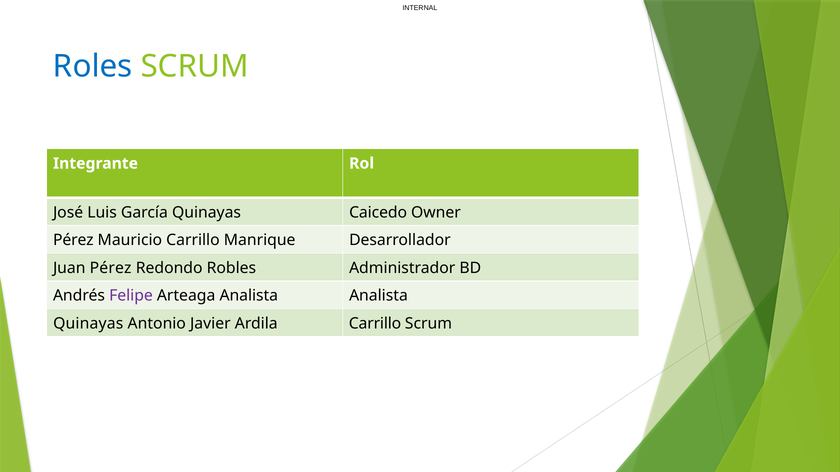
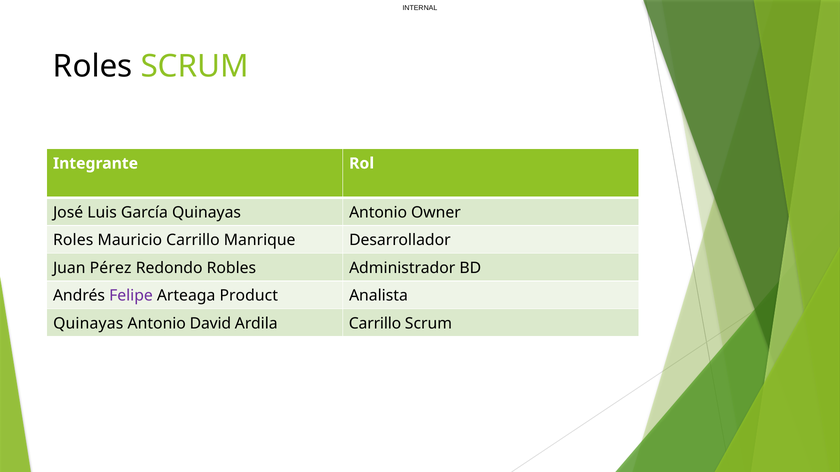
Roles at (93, 66) colour: blue -> black
García Quinayas Caicedo: Caicedo -> Antonio
Pérez at (73, 241): Pérez -> Roles
Arteaga Analista: Analista -> Product
Javier: Javier -> David
